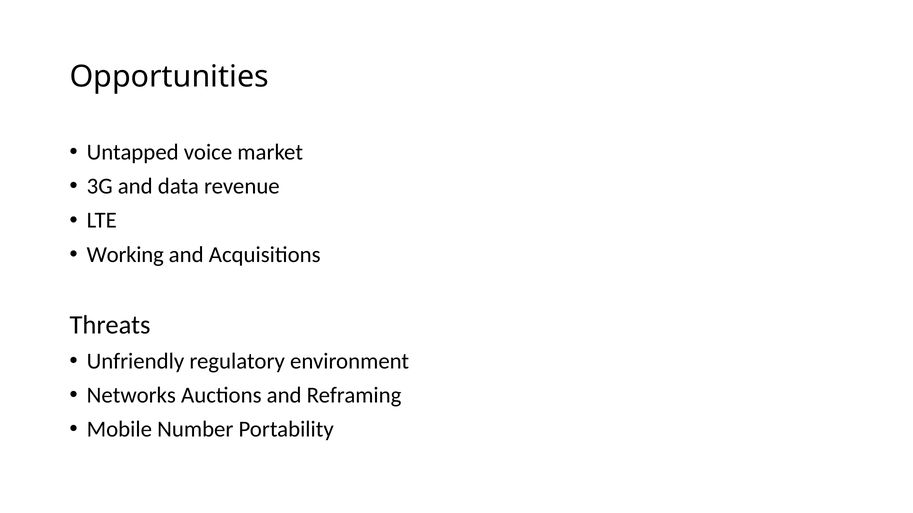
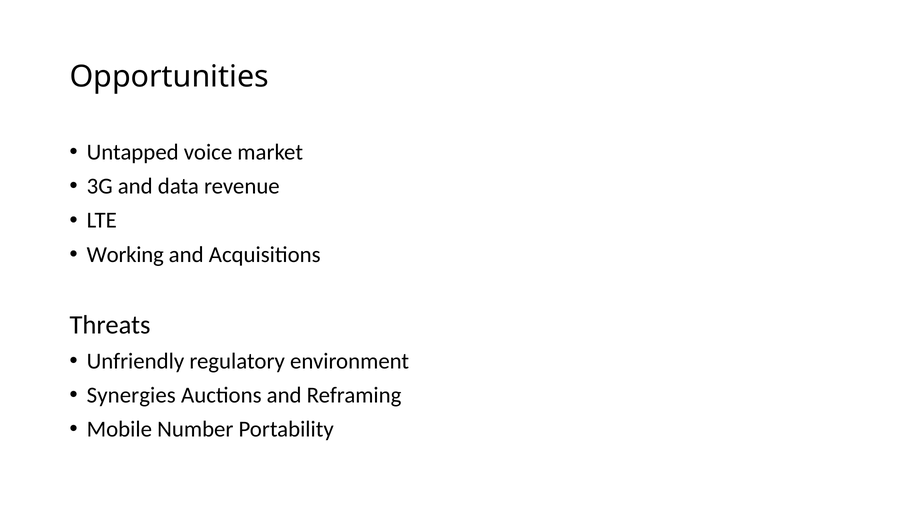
Networks: Networks -> Synergies
